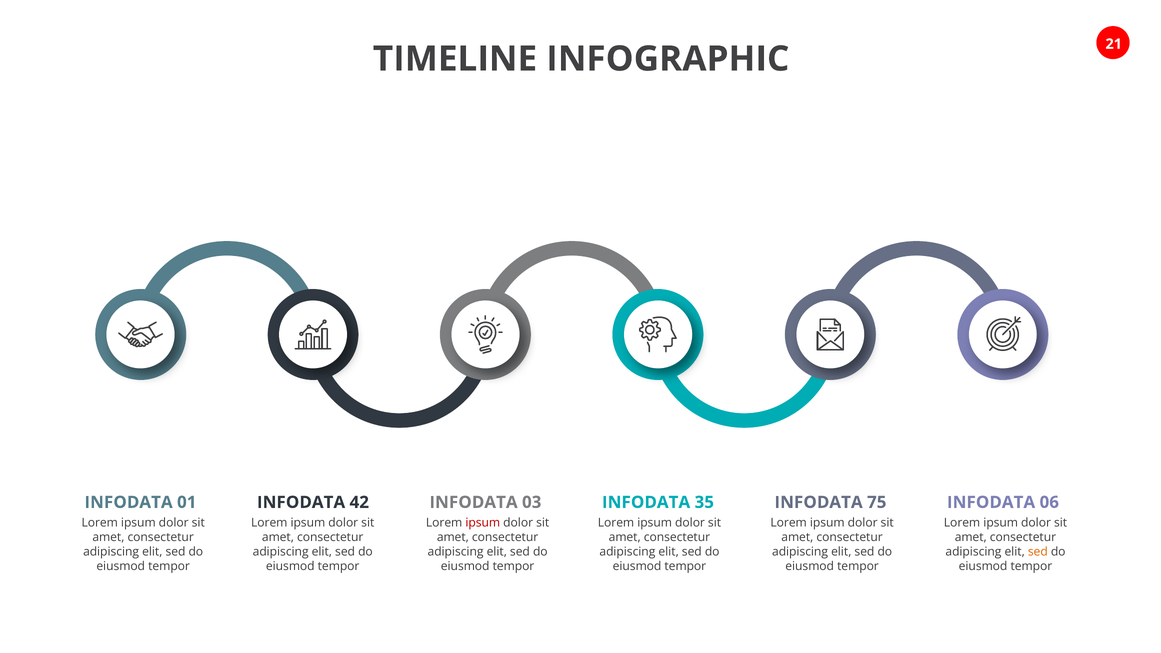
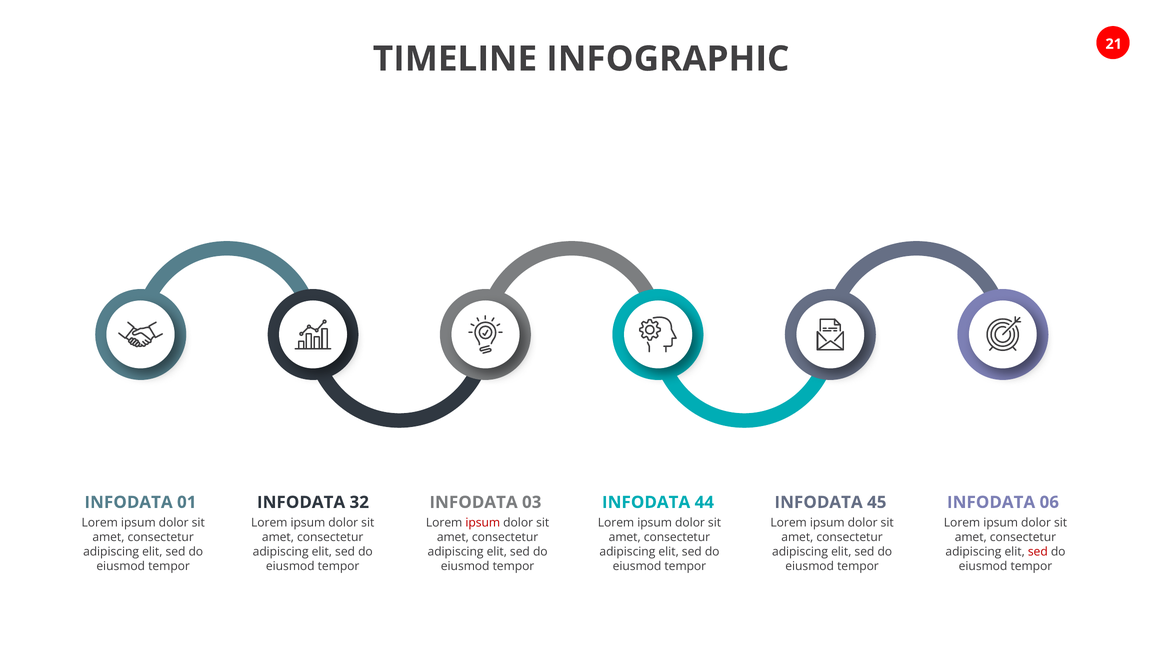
42: 42 -> 32
35: 35 -> 44
75: 75 -> 45
sed at (1038, 552) colour: orange -> red
